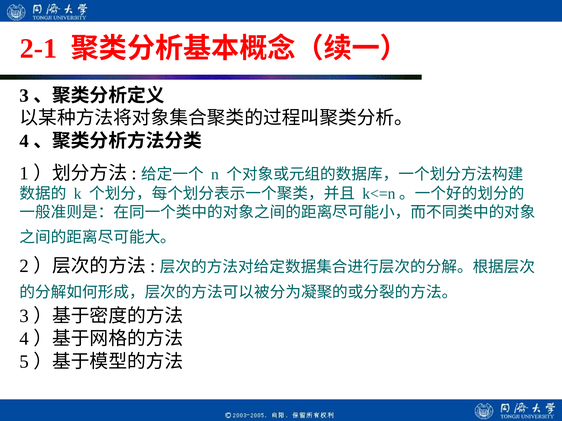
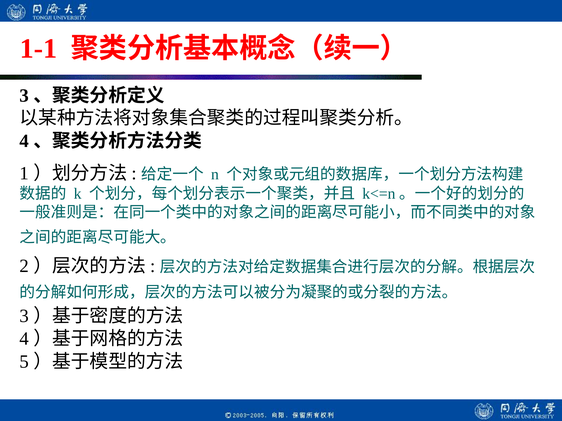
2-1: 2-1 -> 1-1
